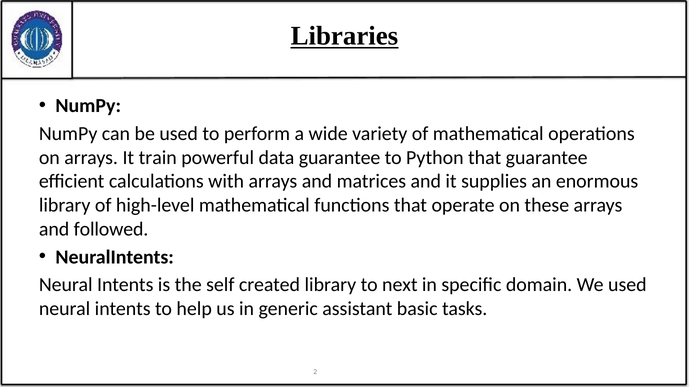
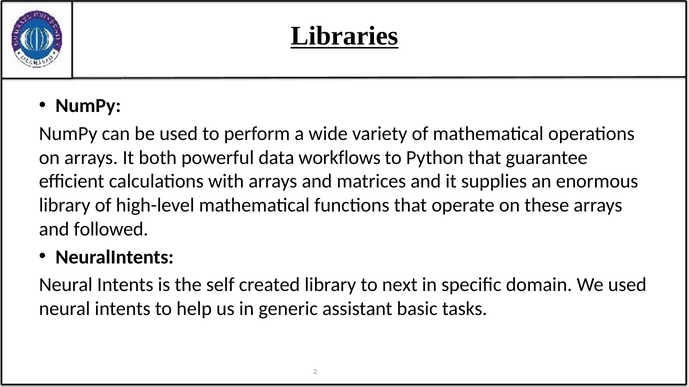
train: train -> both
data guarantee: guarantee -> workflows
